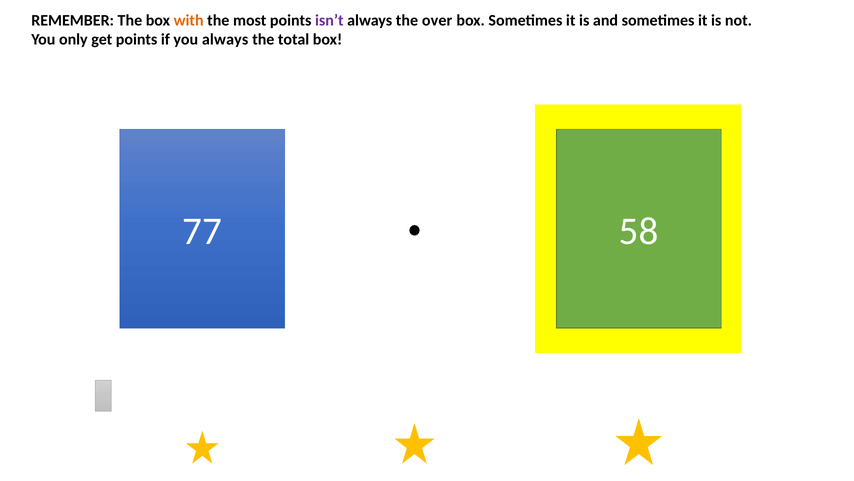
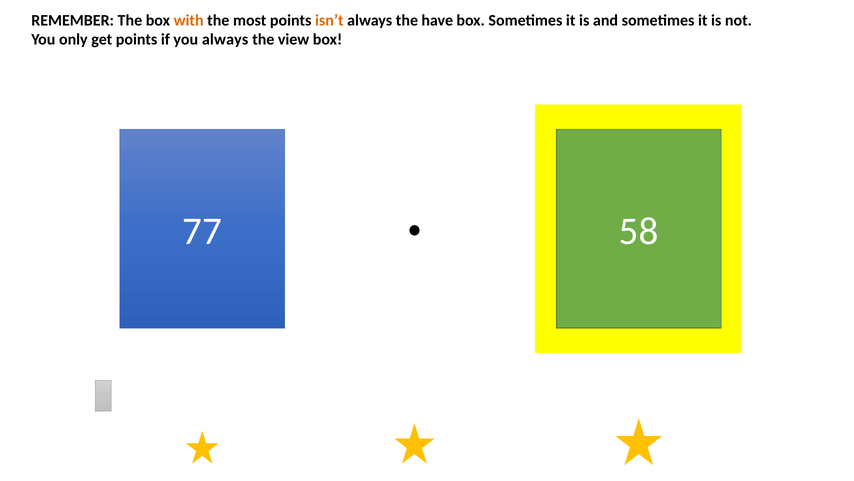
isn’t colour: purple -> orange
over: over -> have
total: total -> view
